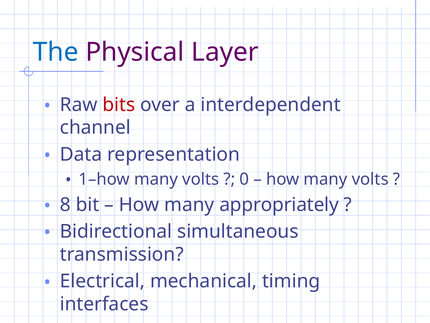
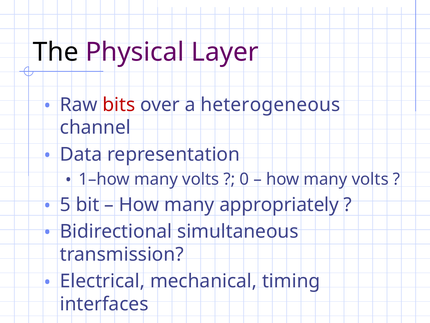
The colour: blue -> black
interdependent: interdependent -> heterogeneous
8: 8 -> 5
